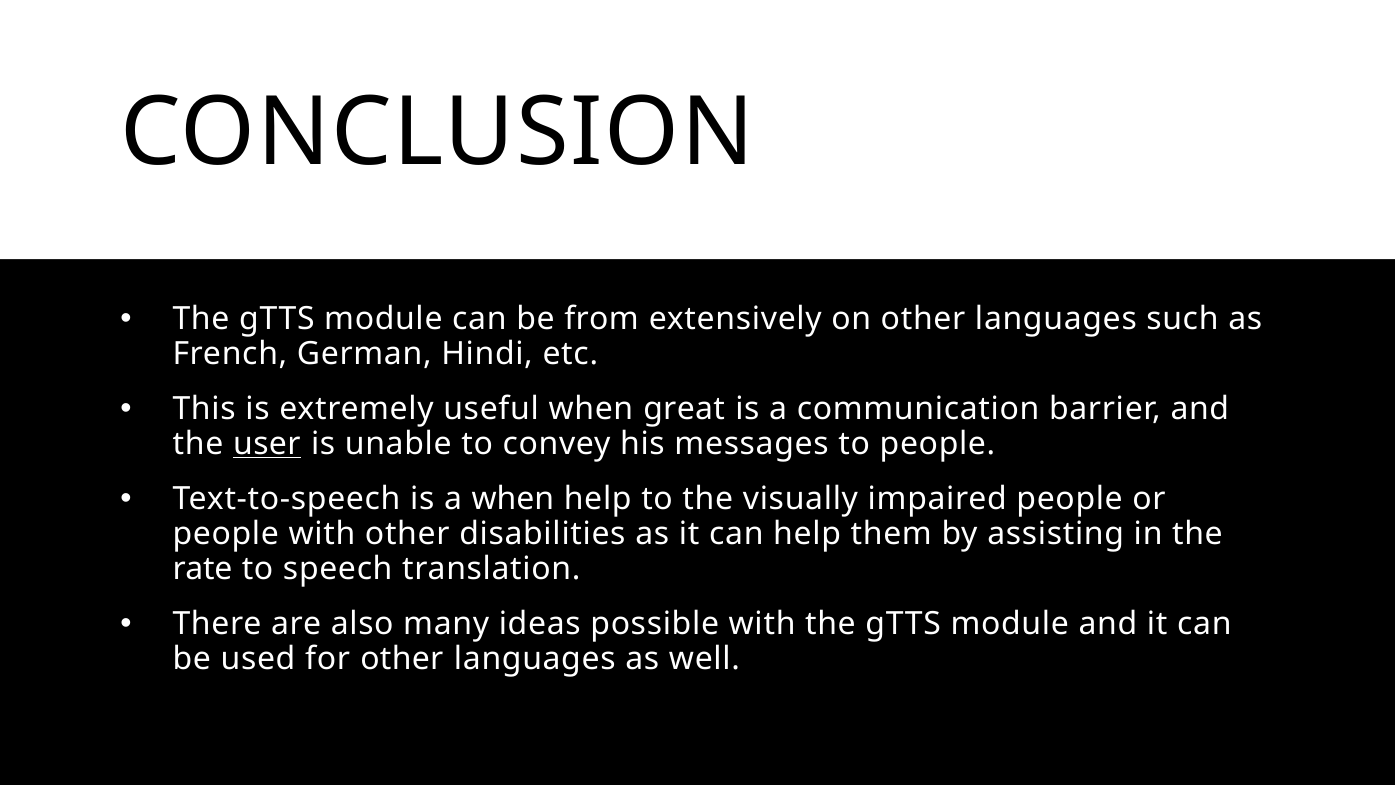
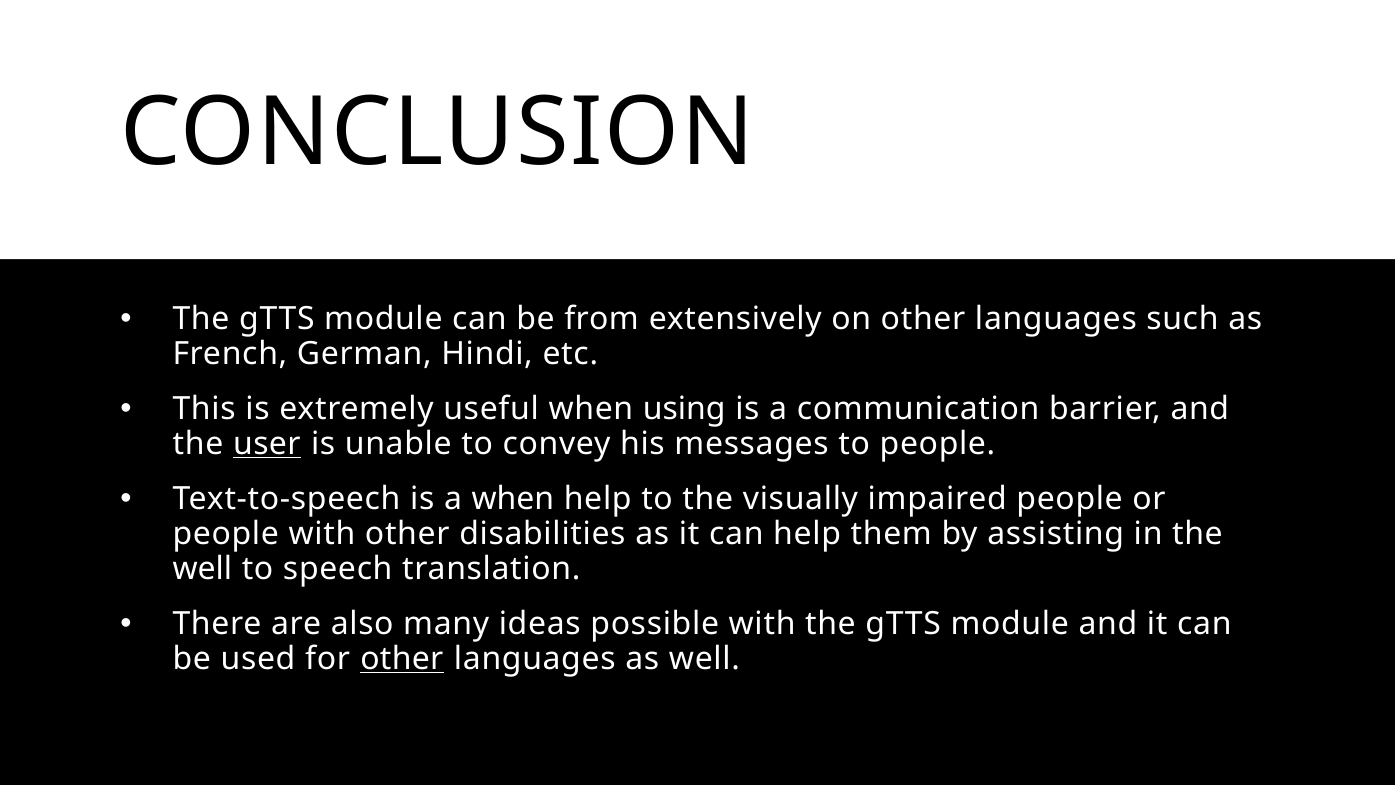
great: great -> using
rate at (202, 568): rate -> well
other at (402, 658) underline: none -> present
